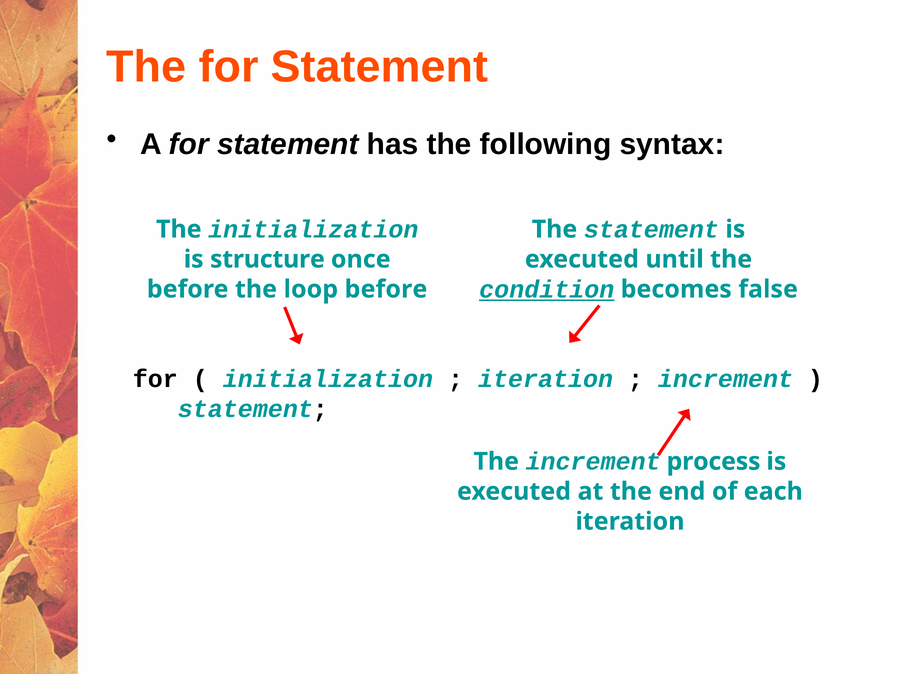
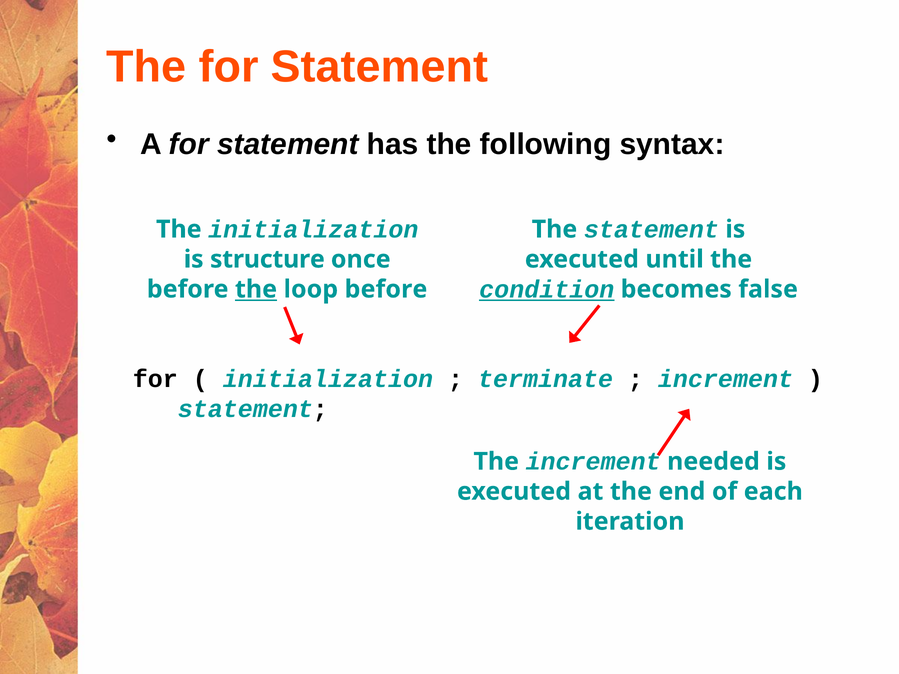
the at (256, 289) underline: none -> present
iteration at (546, 379): iteration -> terminate
process: process -> needed
